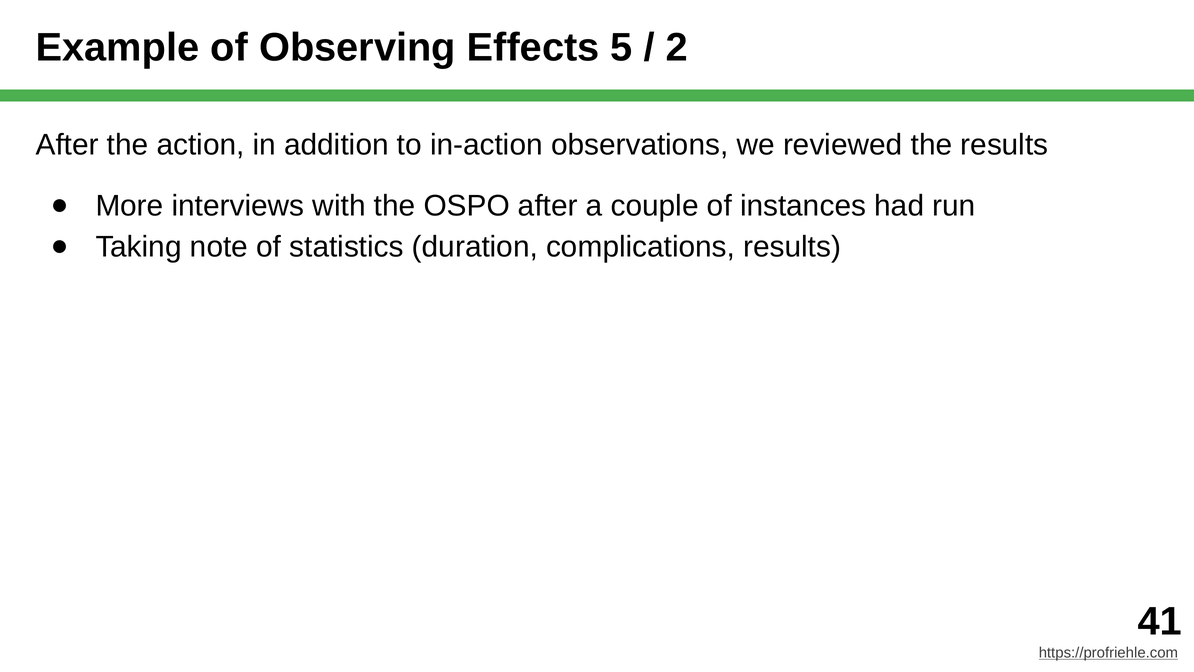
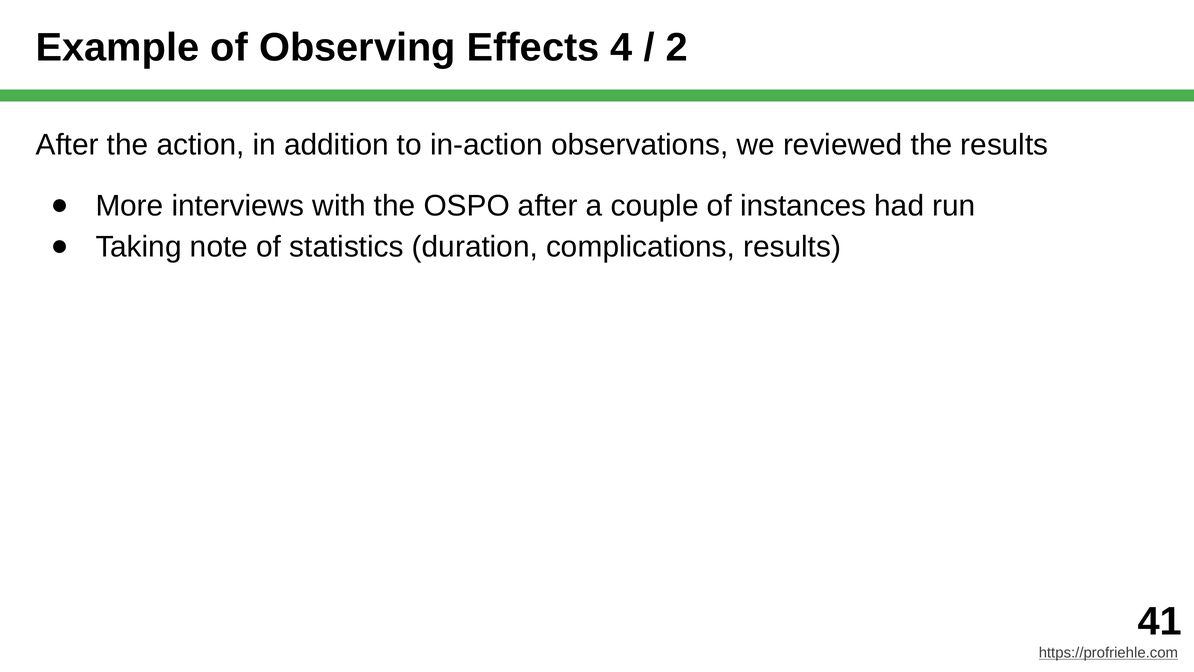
5: 5 -> 4
